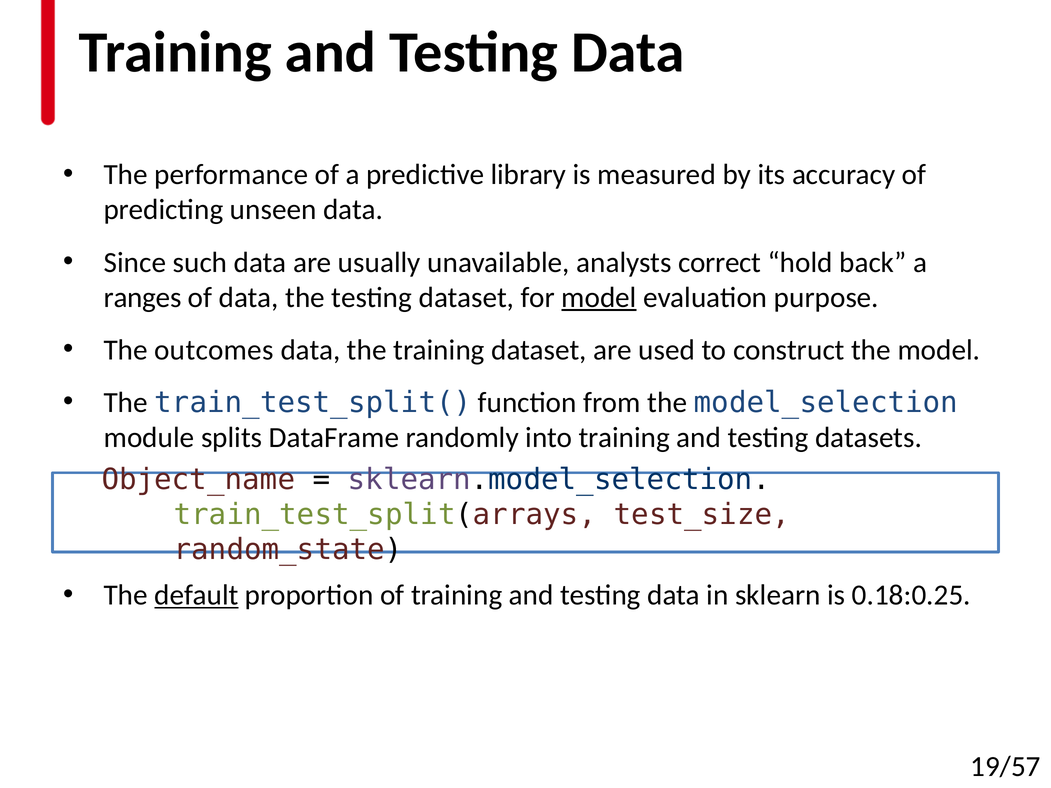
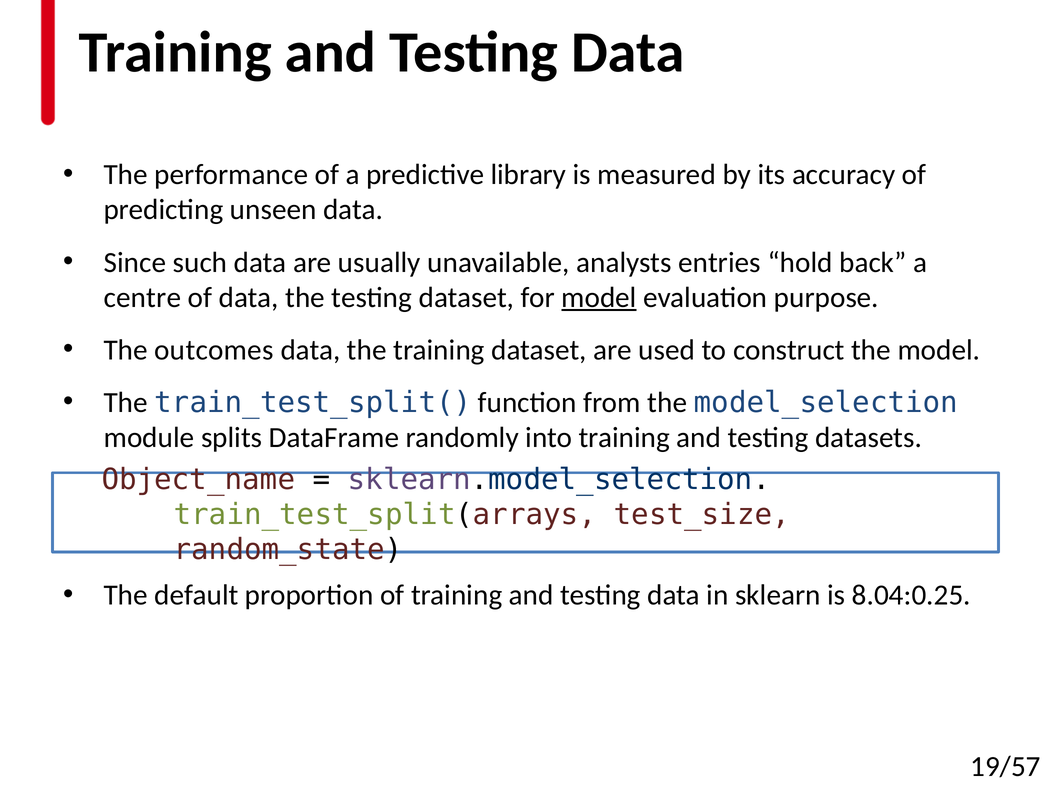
correct: correct -> entries
ranges: ranges -> centre
default underline: present -> none
0.18:0.25: 0.18:0.25 -> 8.04:0.25
